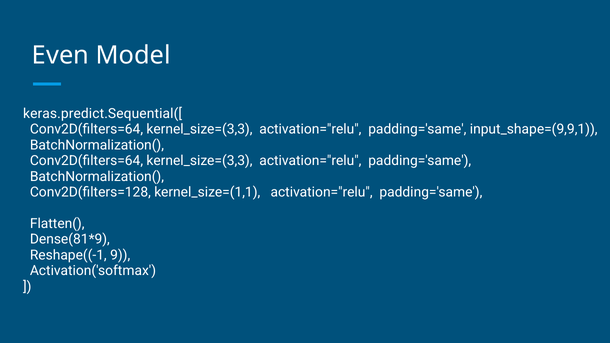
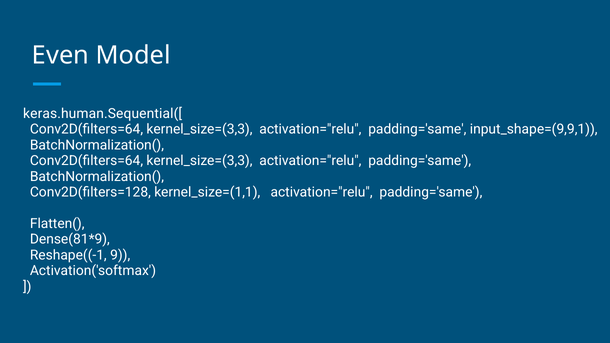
keras.predict.Sequential([: keras.predict.Sequential([ -> keras.human.Sequential([
